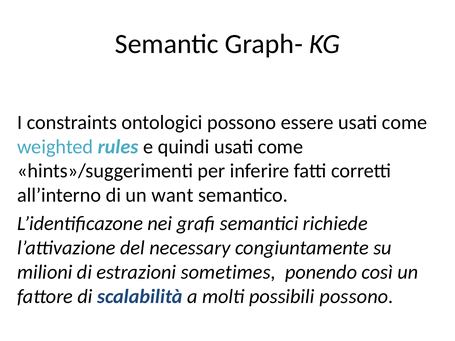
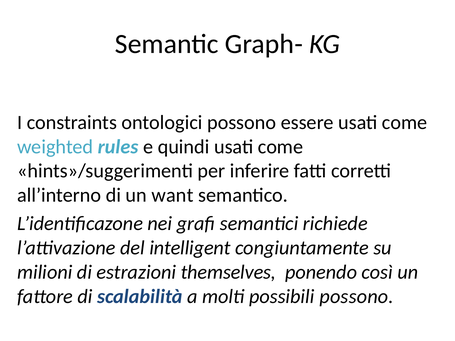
necessary: necessary -> intelligent
sometimes: sometimes -> themselves
